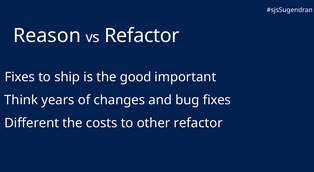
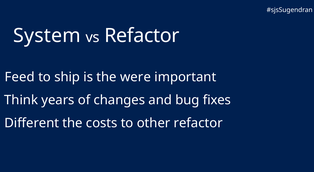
Reason: Reason -> System
Fixes at (20, 77): Fixes -> Feed
good: good -> were
